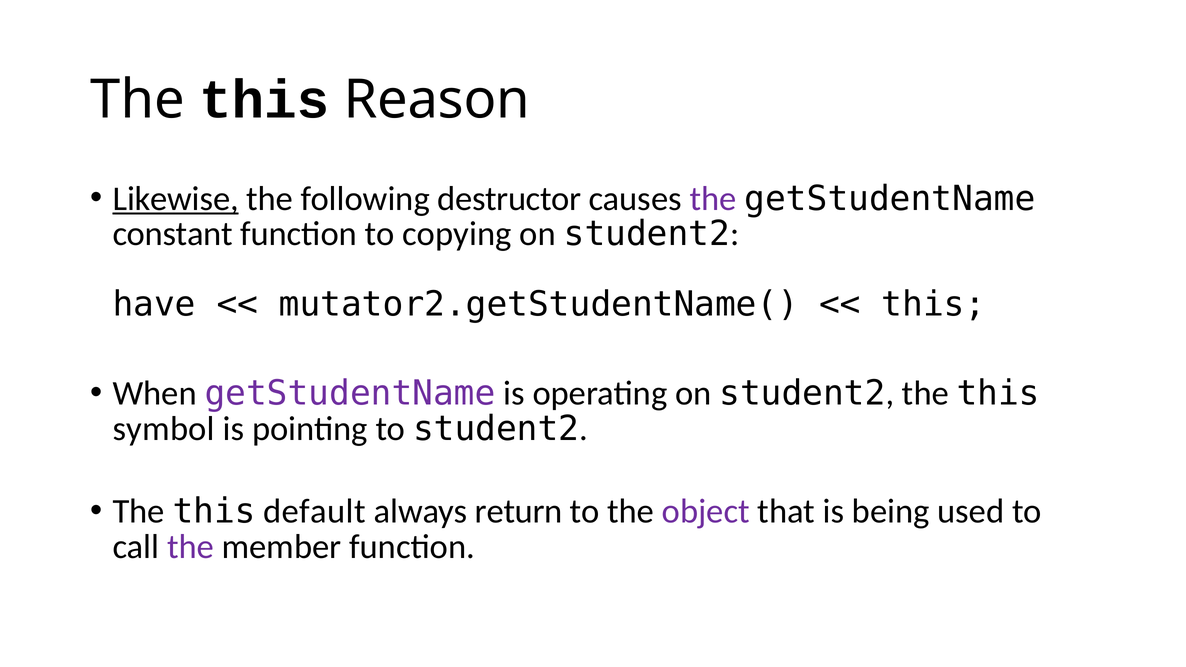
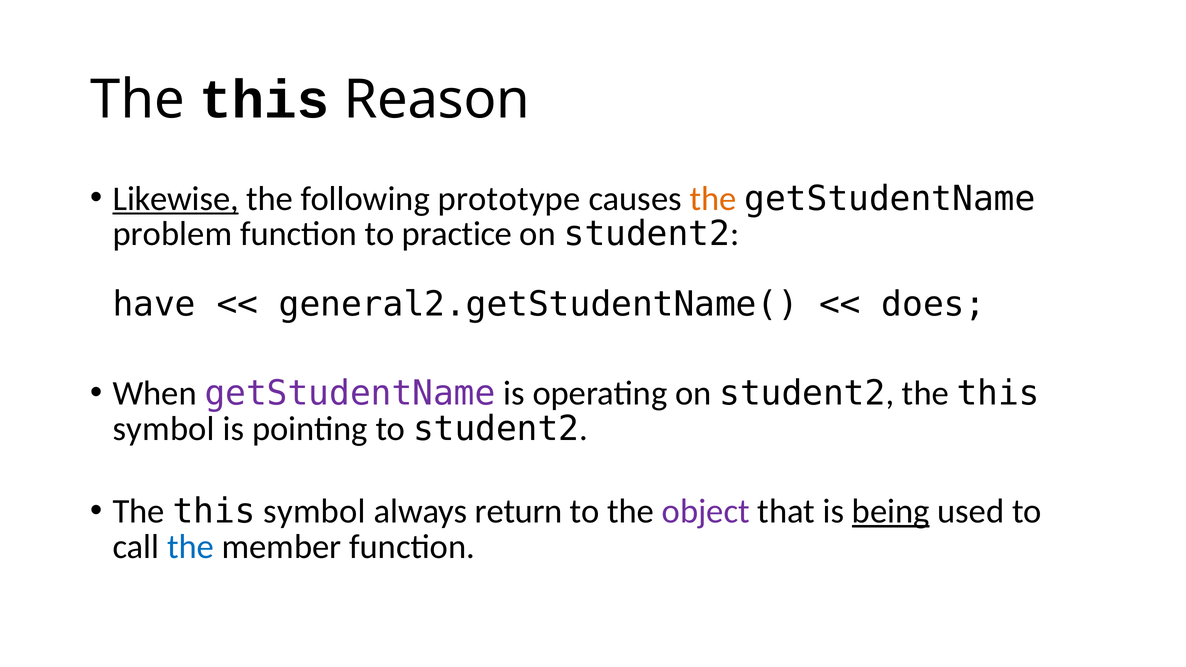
destructor: destructor -> prototype
the at (713, 199) colour: purple -> orange
constant: constant -> problem
copying: copying -> practice
mutator2.getStudentName(: mutator2.getStudentName( -> general2.getStudentName(
this at (933, 304): this -> does
default at (315, 511): default -> symbol
being underline: none -> present
the at (191, 547) colour: purple -> blue
